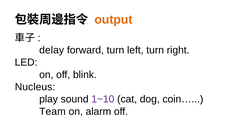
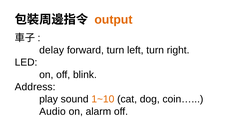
Nucleus: Nucleus -> Address
1~10 colour: purple -> orange
Team: Team -> Audio
